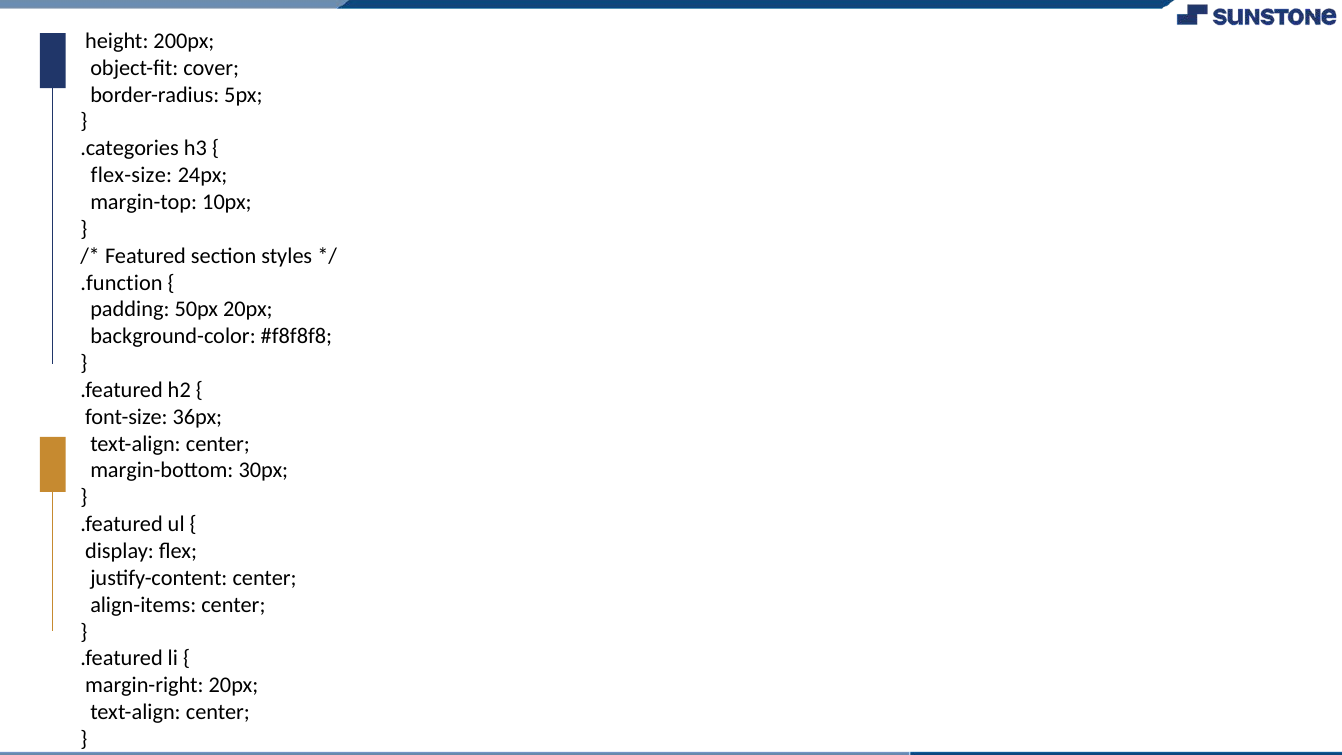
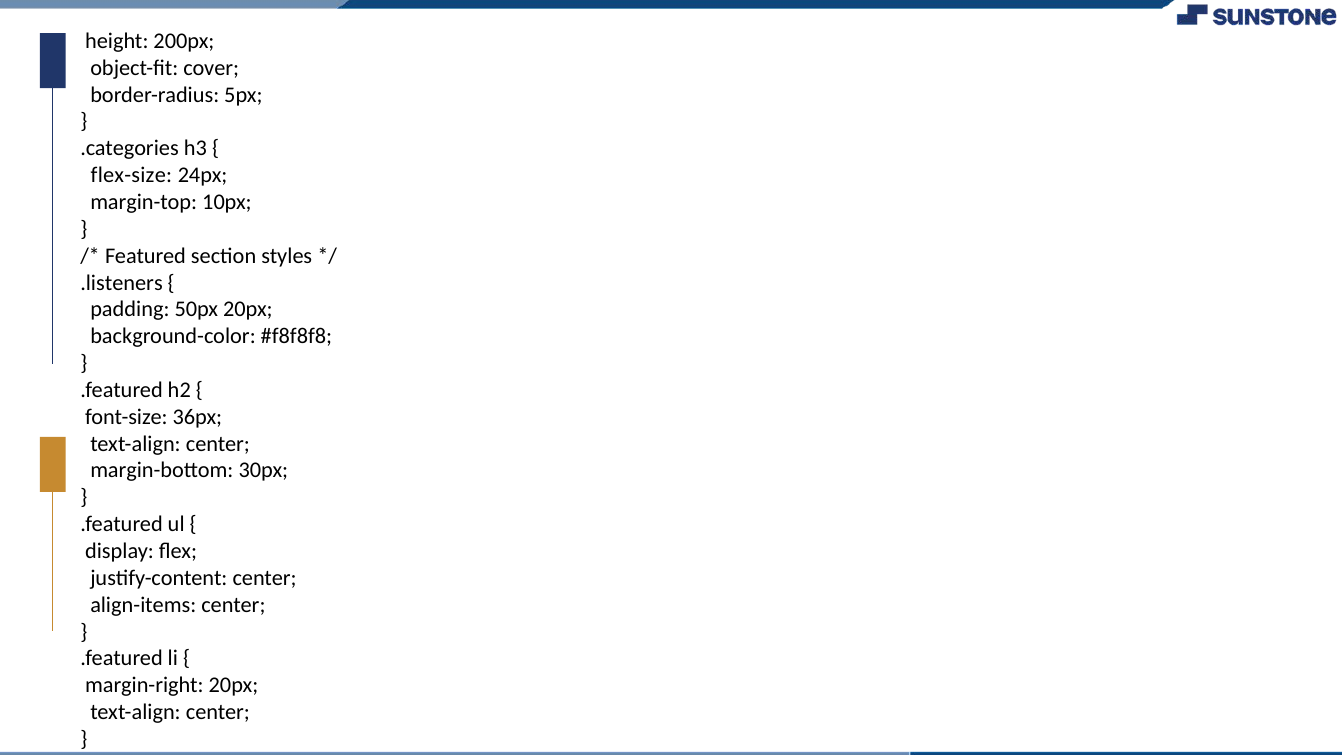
.function: .function -> .listeners
